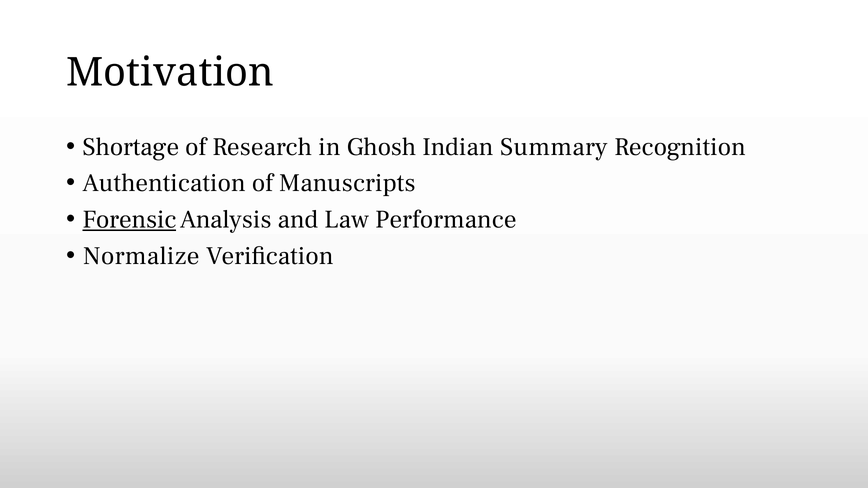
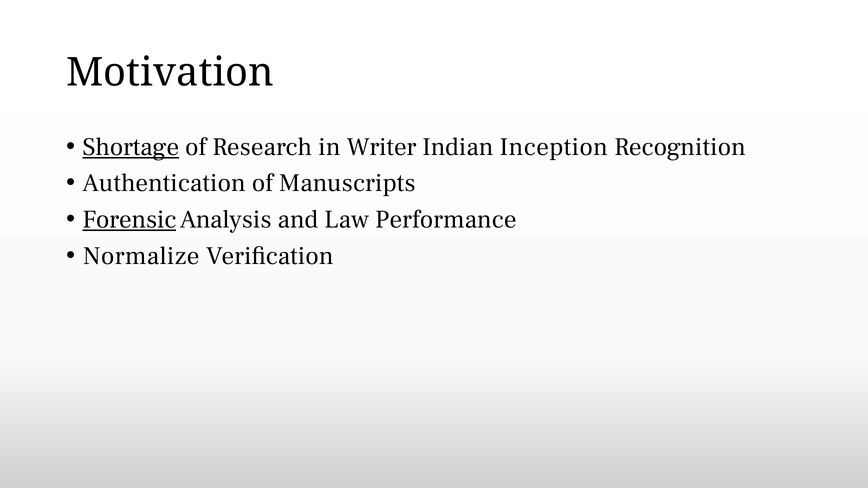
Shortage underline: none -> present
Ghosh: Ghosh -> Writer
Summary: Summary -> Inception
